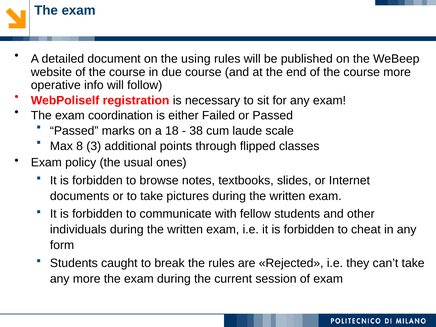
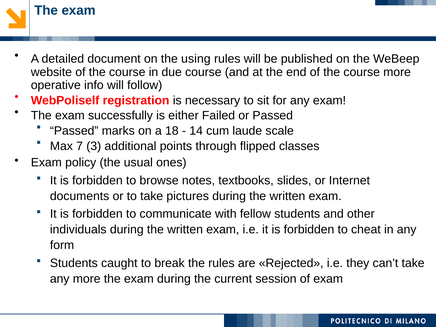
coordination: coordination -> successfully
38: 38 -> 14
8: 8 -> 7
